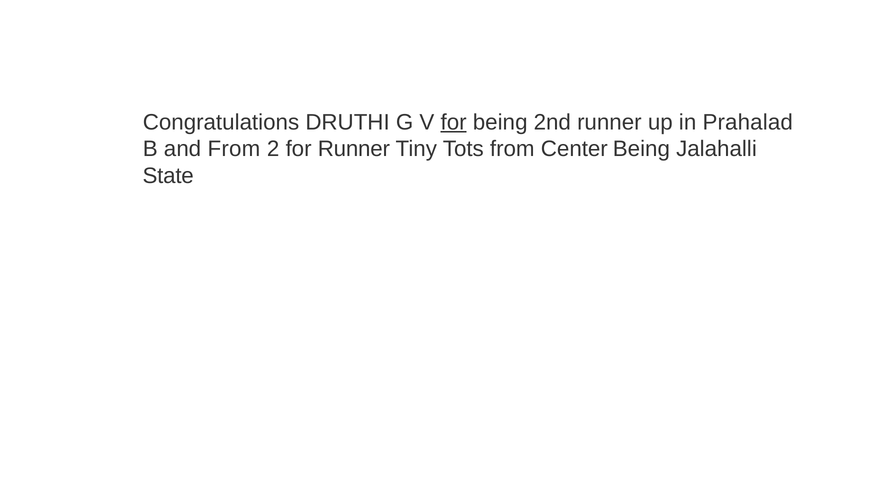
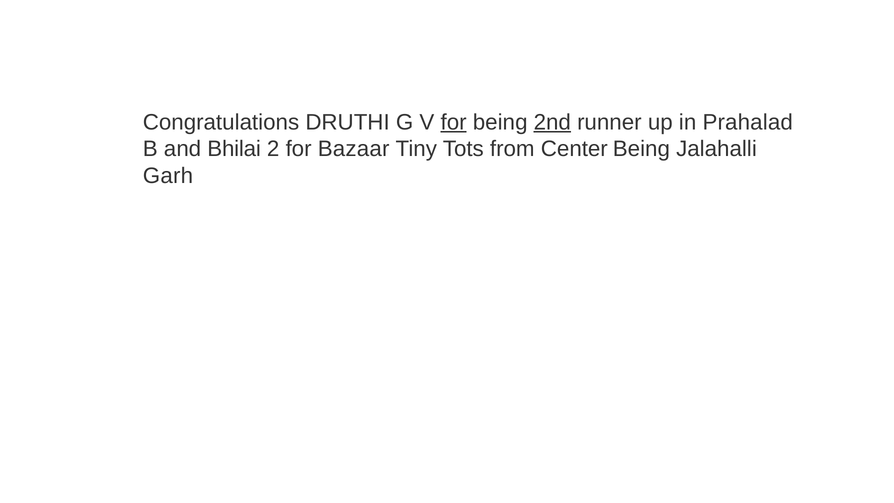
2nd underline: none -> present
and From: From -> Bhilai
for Runner: Runner -> Bazaar
State: State -> Garh
